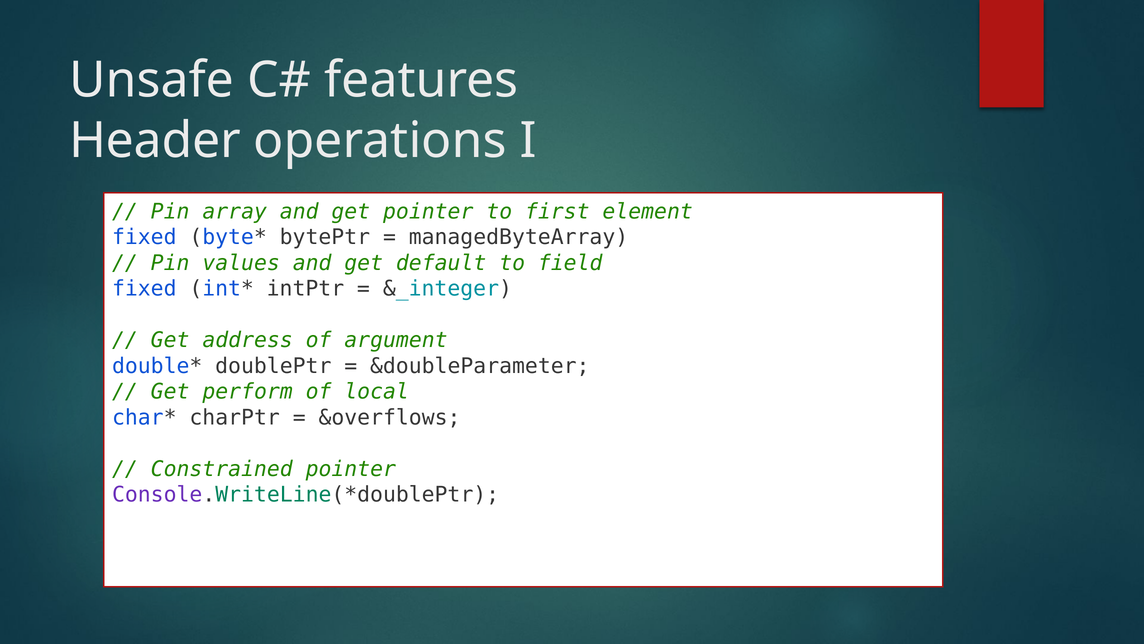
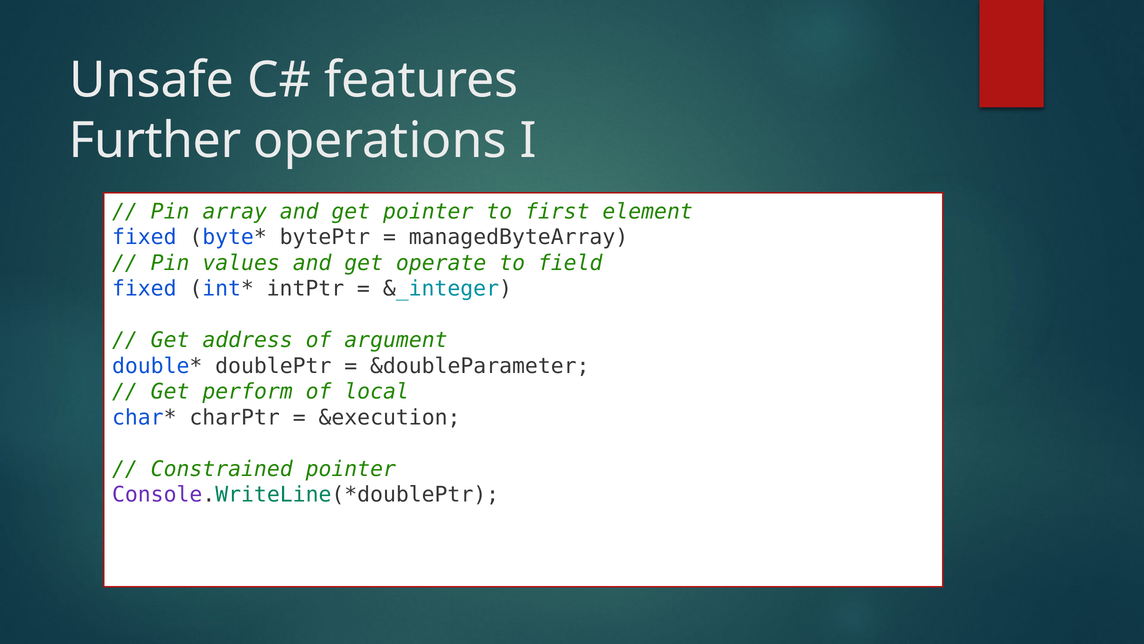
Header: Header -> Further
default: default -> operate
&overflows: &overflows -> &execution
